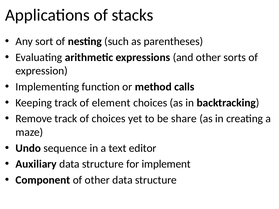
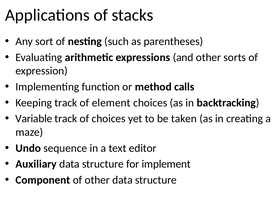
Remove: Remove -> Variable
share: share -> taken
